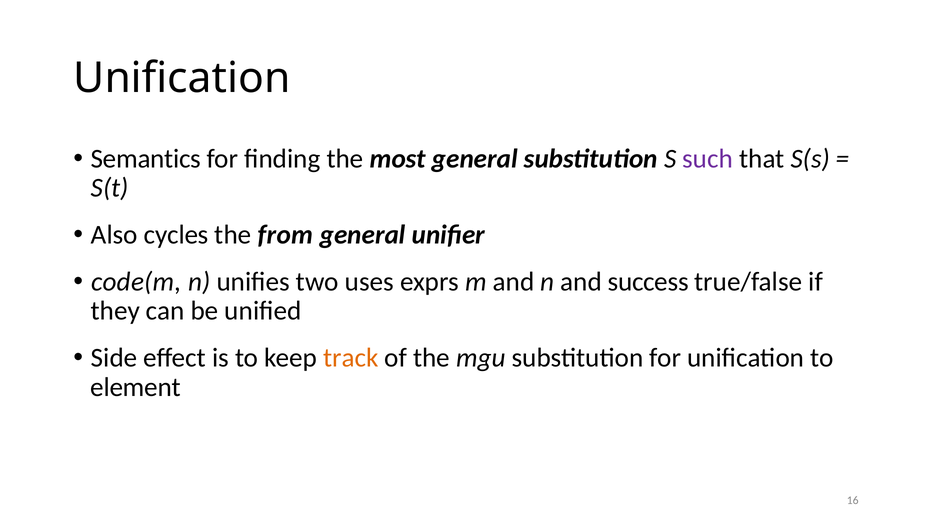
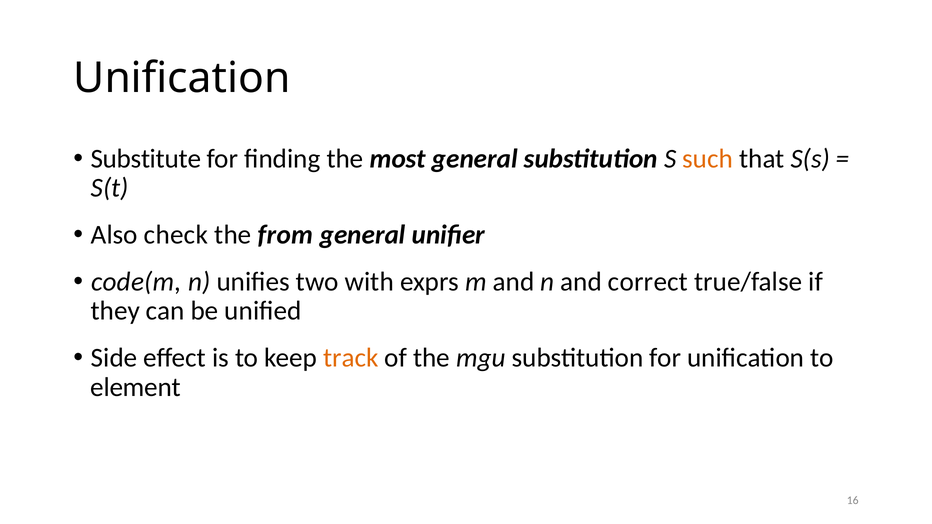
Semantics: Semantics -> Substitute
such colour: purple -> orange
cycles: cycles -> check
uses: uses -> with
success: success -> correct
